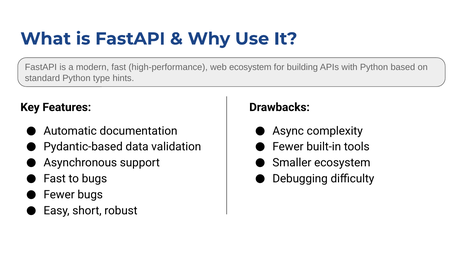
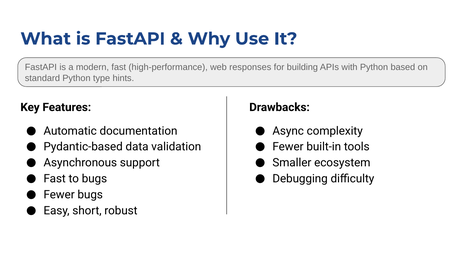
web ecosystem: ecosystem -> responses
